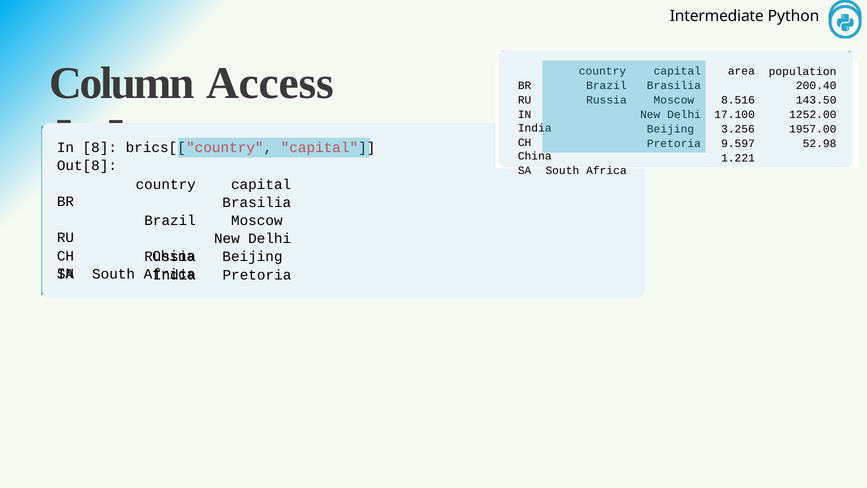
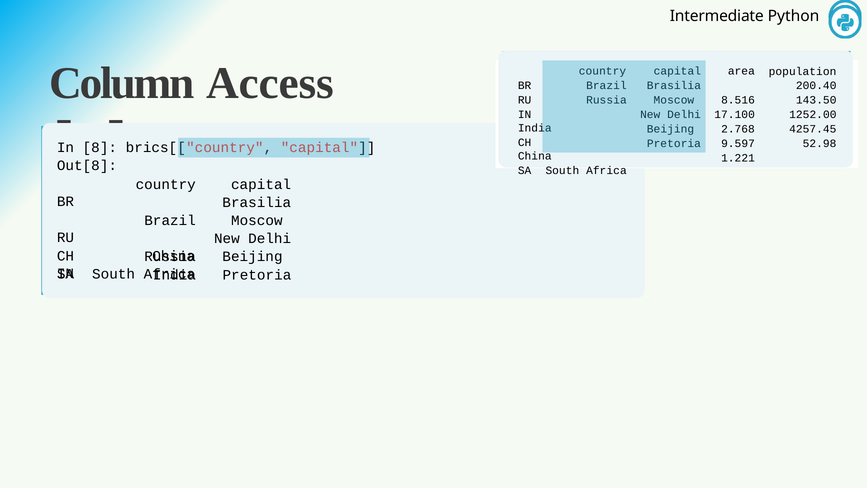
3.256: 3.256 -> 2.768
1957.00: 1957.00 -> 4257.45
